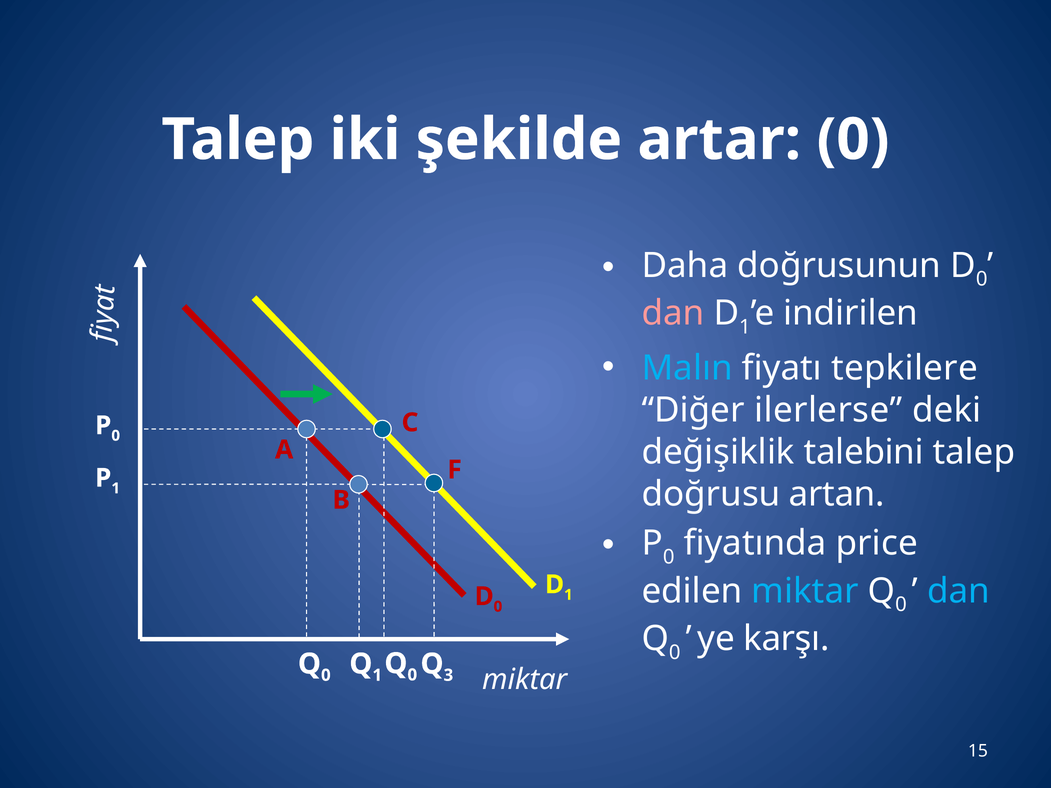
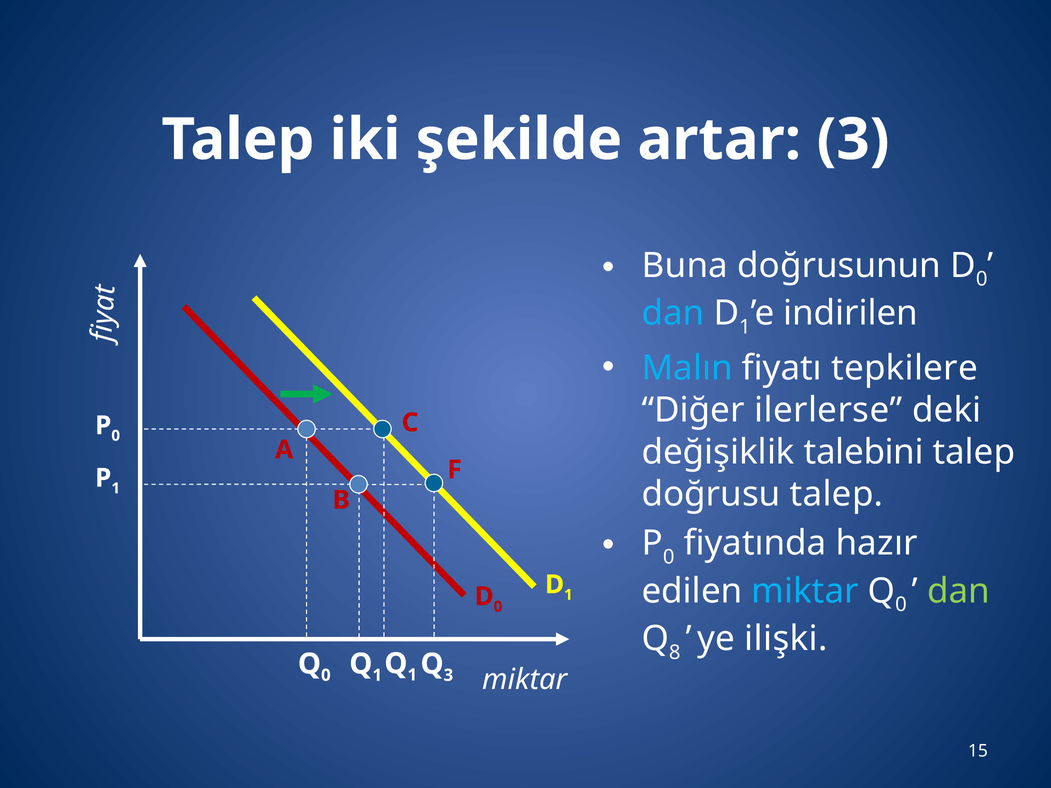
artar 0: 0 -> 3
Daha: Daha -> Buna
dan at (673, 313) colour: pink -> light blue
doğrusu artan: artan -> talep
price: price -> hazır
dan at (959, 591) colour: light blue -> light green
0 at (675, 653): 0 -> 8
karşı: karşı -> ilişki
0 at (412, 675): 0 -> 1
